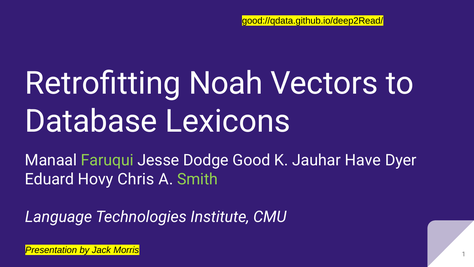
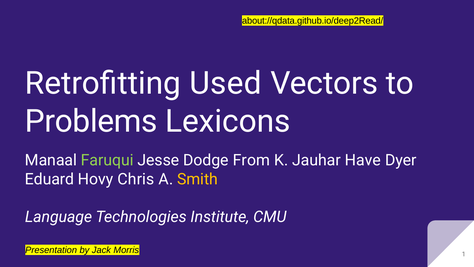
good://qdata.github.io/deep2Read/: good://qdata.github.io/deep2Read/ -> about://qdata.github.io/deep2Read/
Noah: Noah -> Used
Database: Database -> Problems
Good: Good -> From
Smith colour: light green -> yellow
